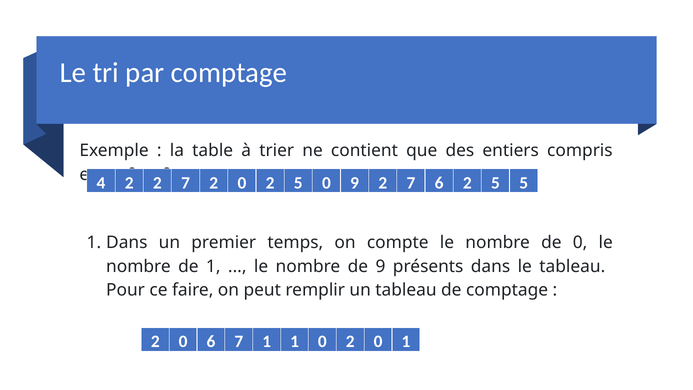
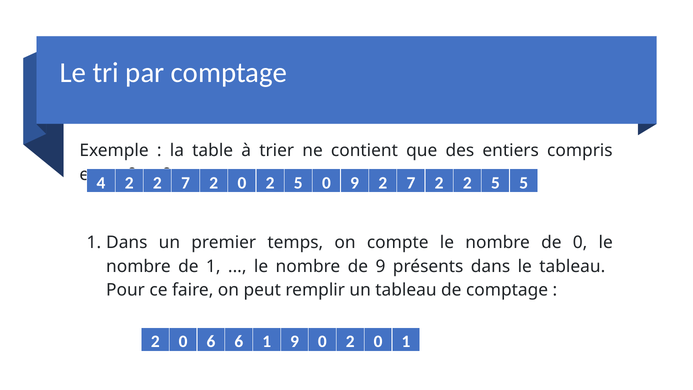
9 2 7 6: 6 -> 2
6 7: 7 -> 6
1 1: 1 -> 9
